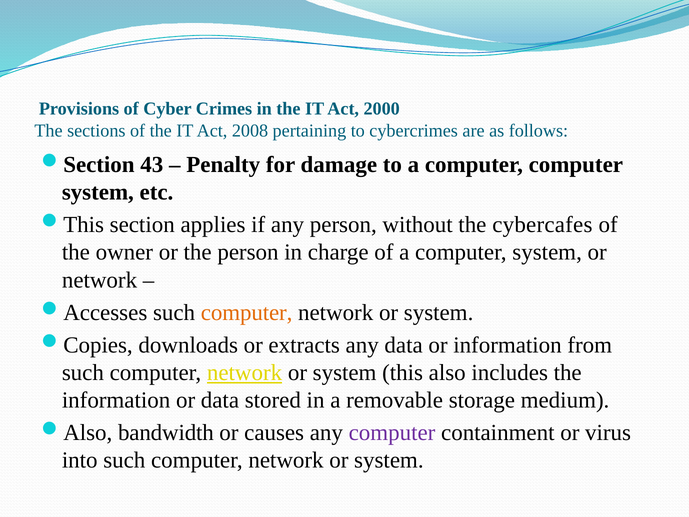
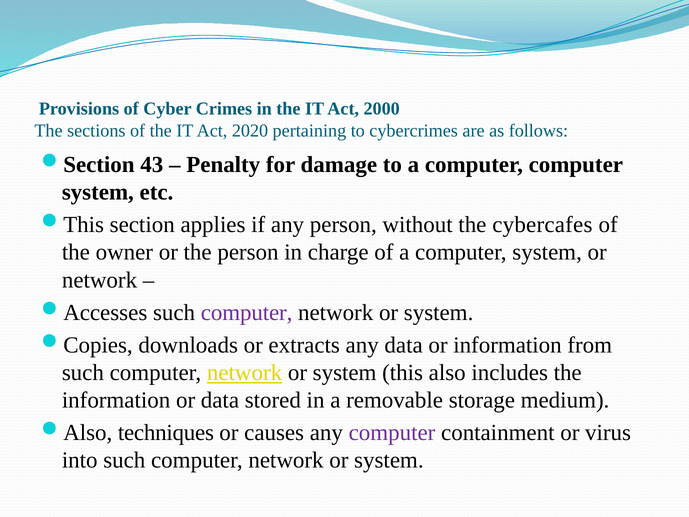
2008: 2008 -> 2020
computer at (247, 312) colour: orange -> purple
bandwidth: bandwidth -> techniques
